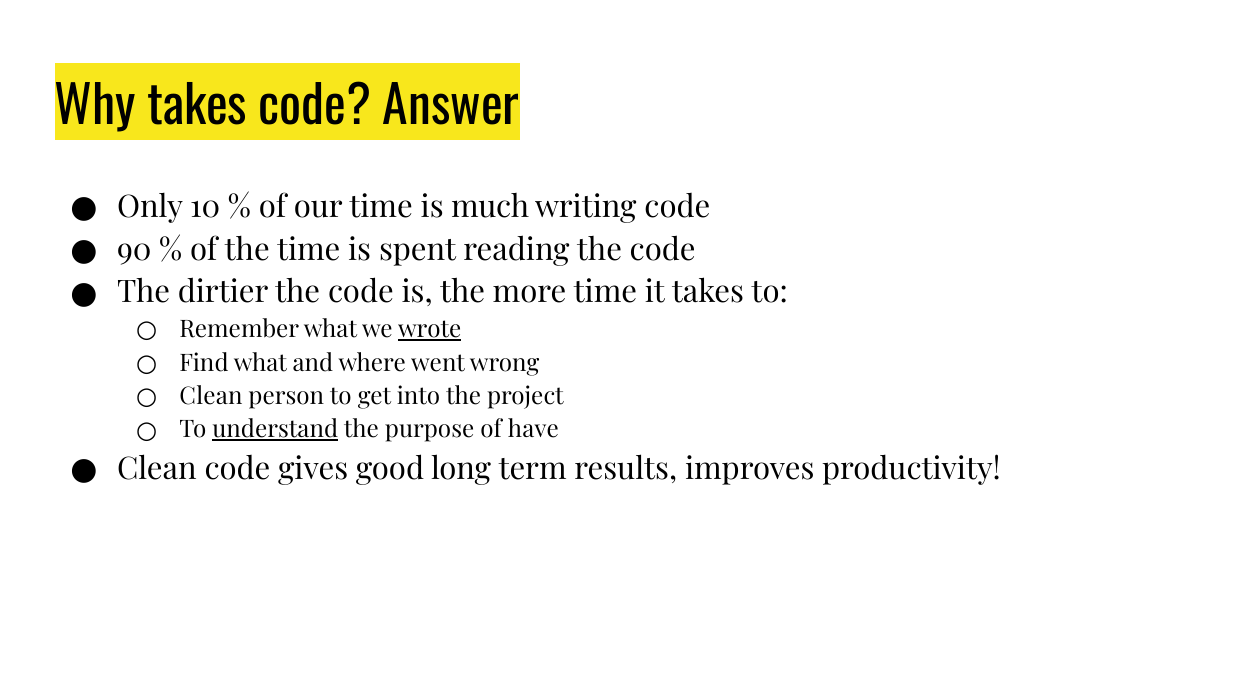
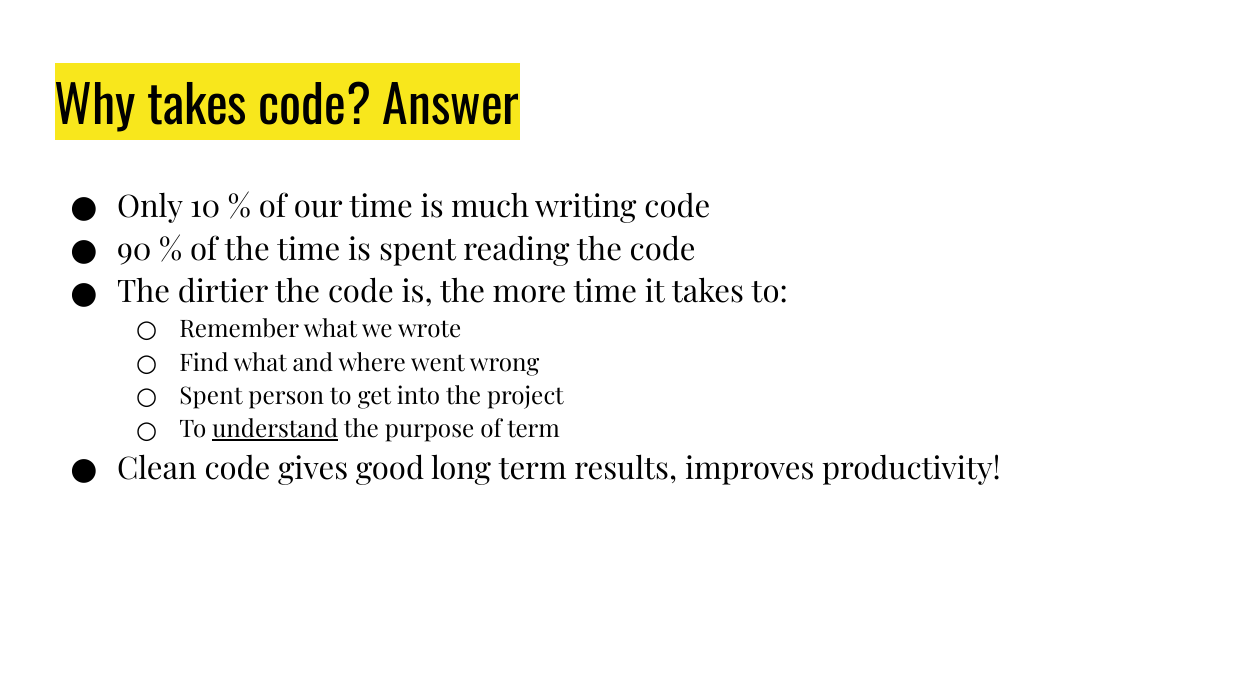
wrote underline: present -> none
Clean at (211, 396): Clean -> Spent
of have: have -> term
